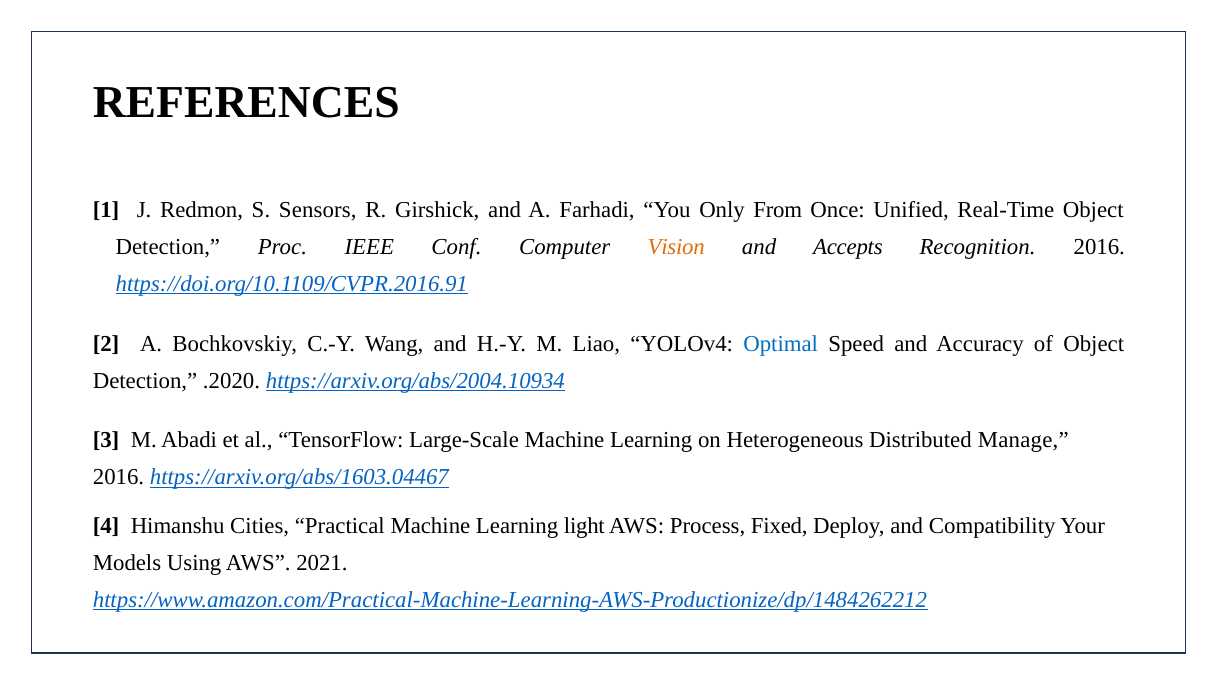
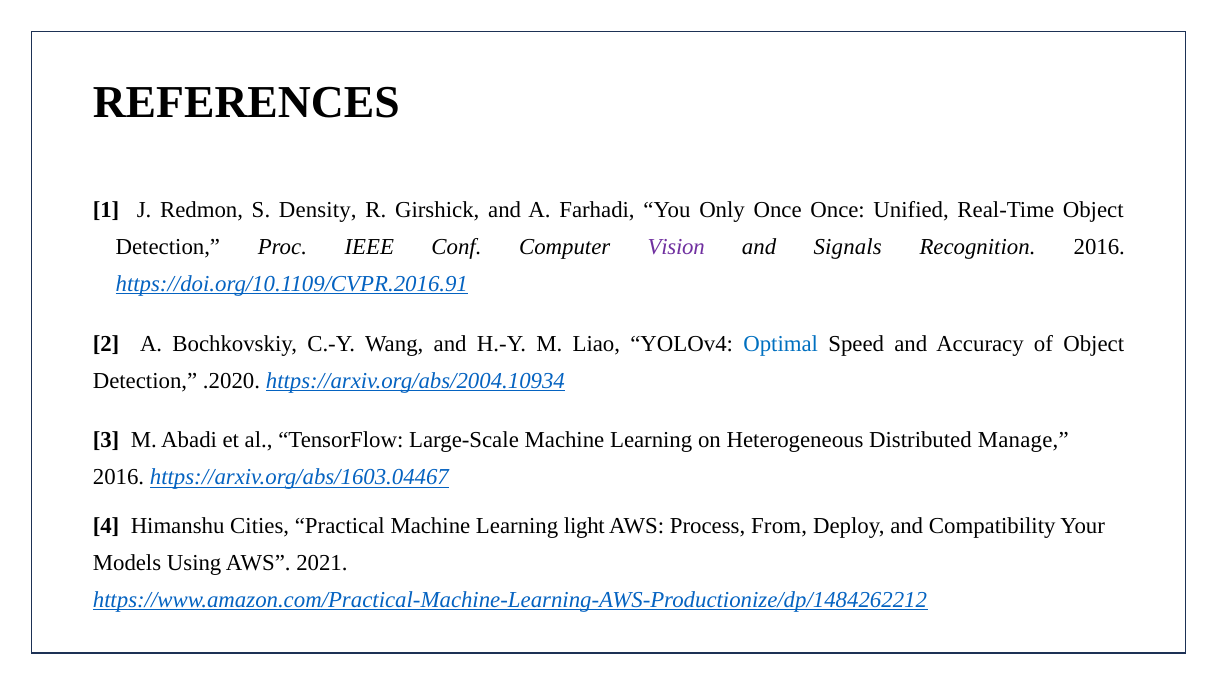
Sensors: Sensors -> Density
Only From: From -> Once
Vision colour: orange -> purple
Accepts: Accepts -> Signals
Fixed: Fixed -> From
